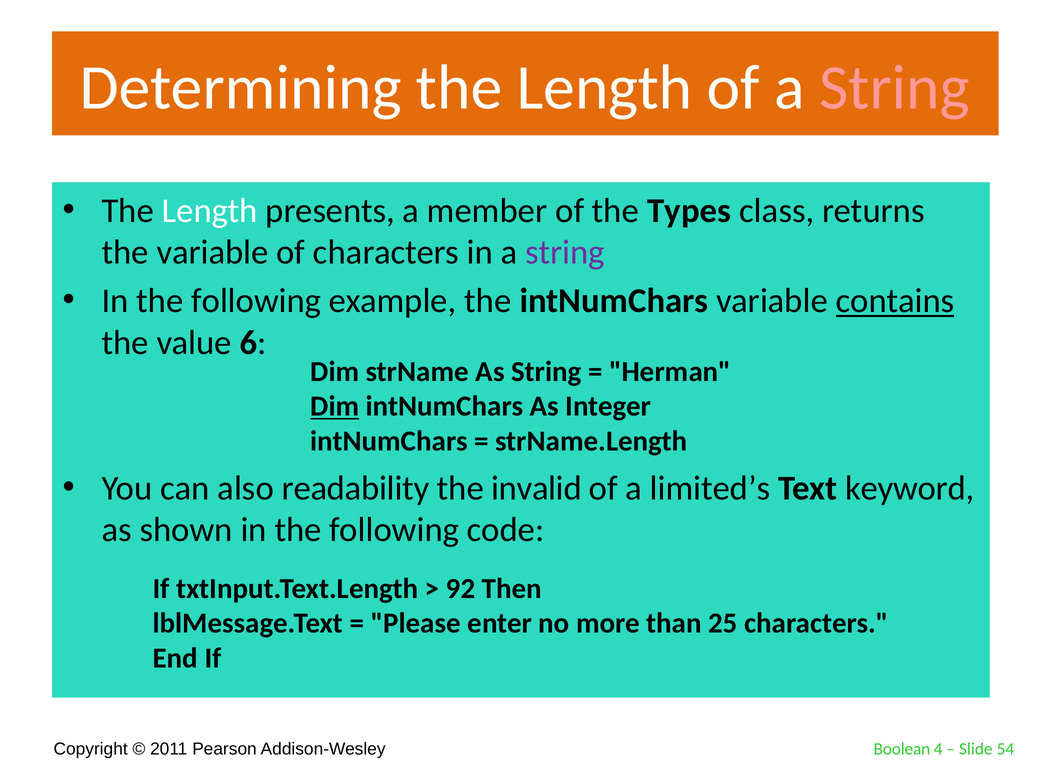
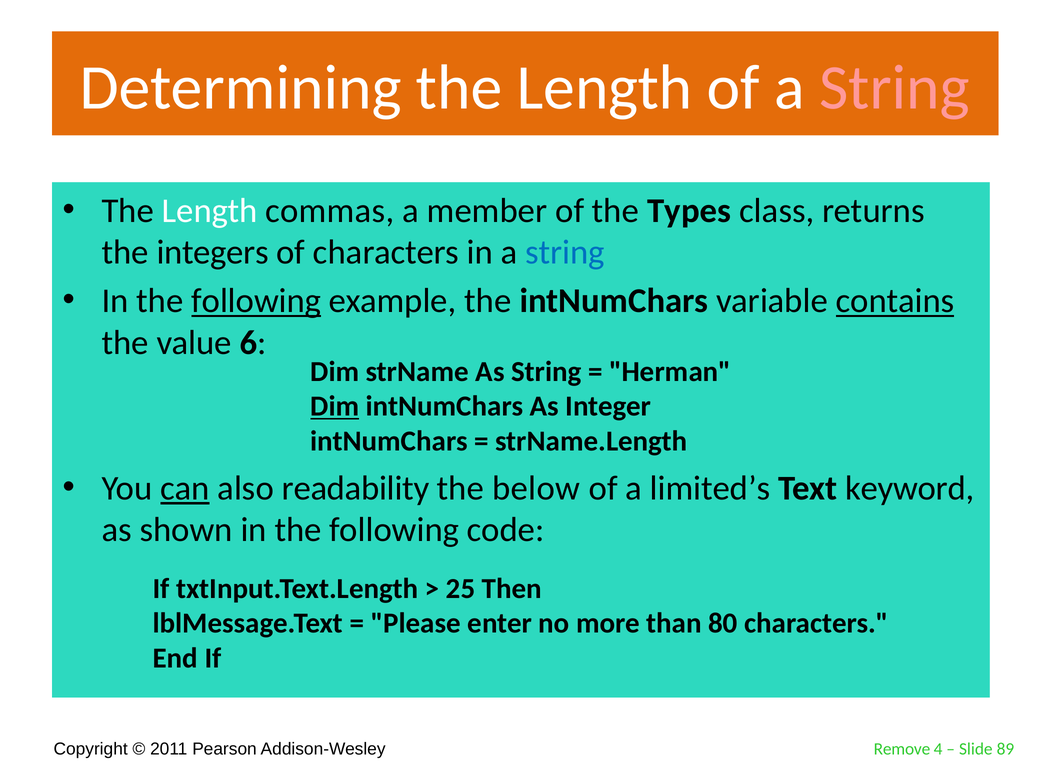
presents: presents -> commas
the variable: variable -> integers
string at (565, 253) colour: purple -> blue
following at (256, 301) underline: none -> present
can underline: none -> present
invalid: invalid -> below
92: 92 -> 25
25: 25 -> 80
Boolean: Boolean -> Remove
54: 54 -> 89
